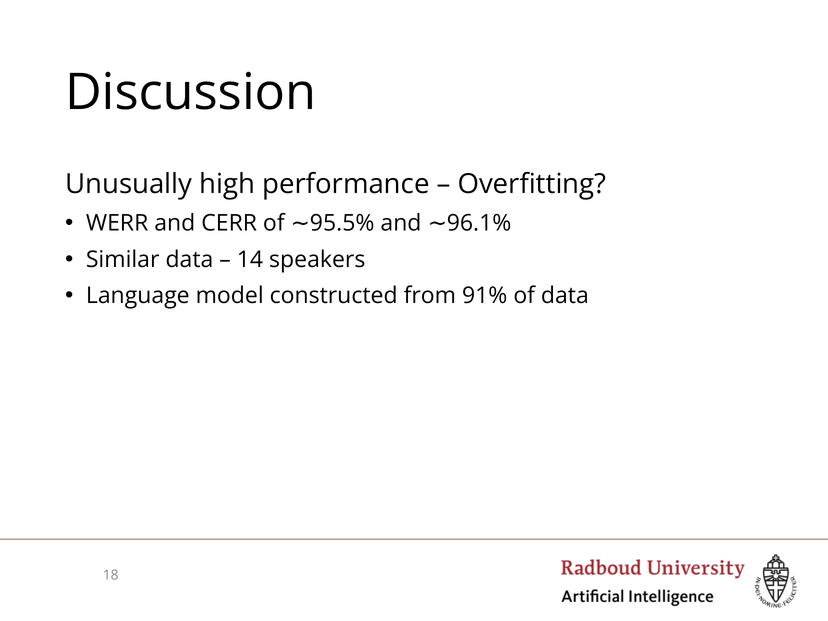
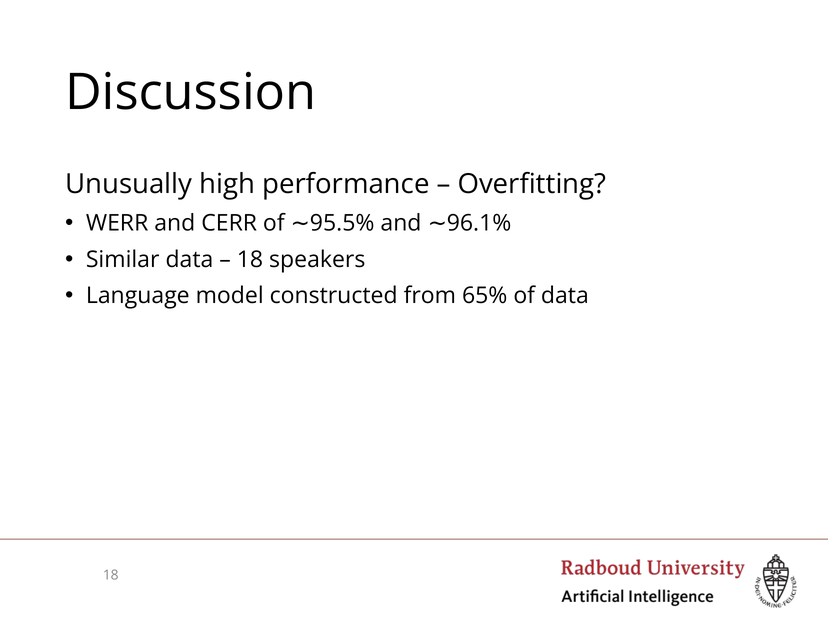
14 at (250, 259): 14 -> 18
91%: 91% -> 65%
